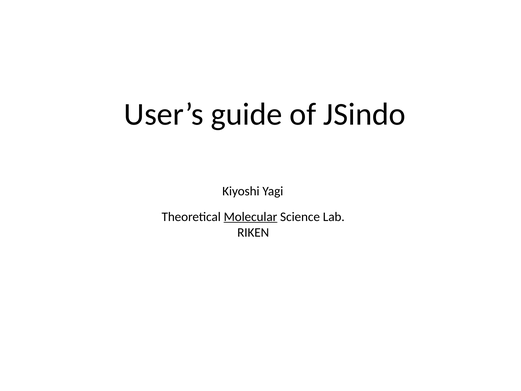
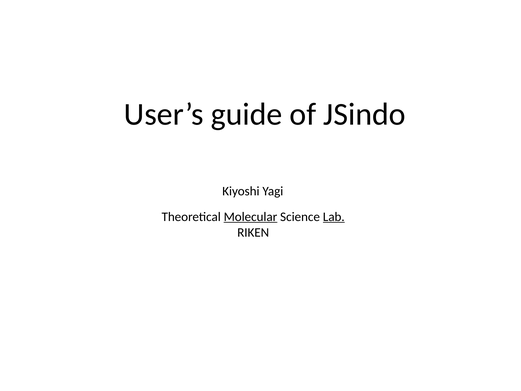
Lab underline: none -> present
